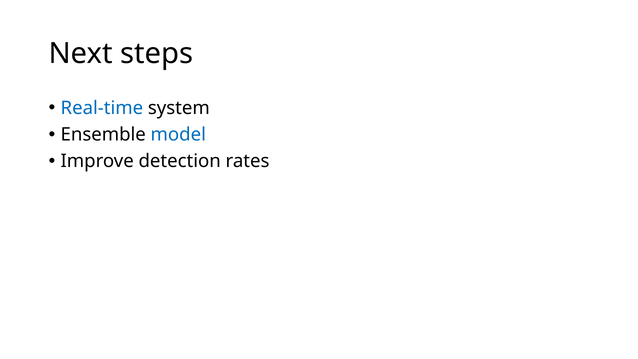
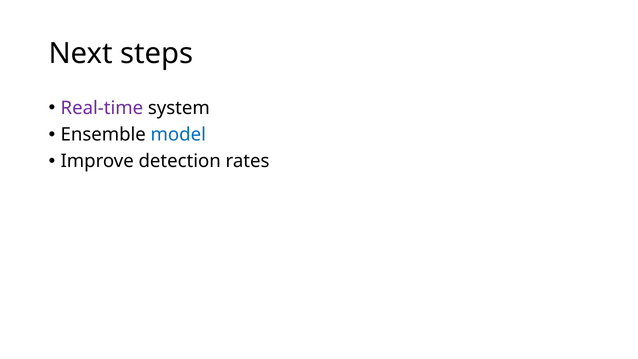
Real-time colour: blue -> purple
